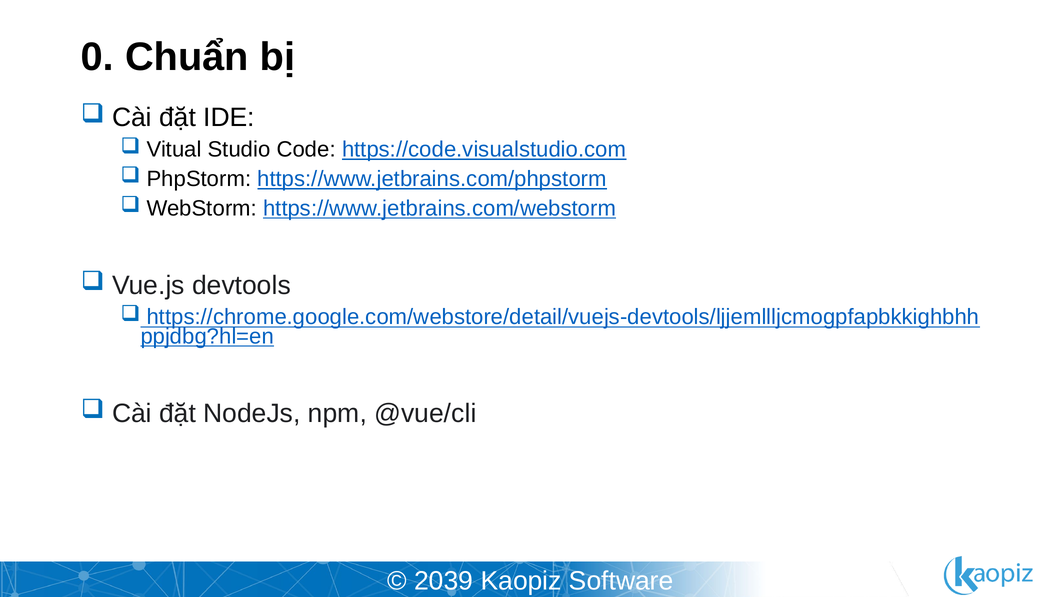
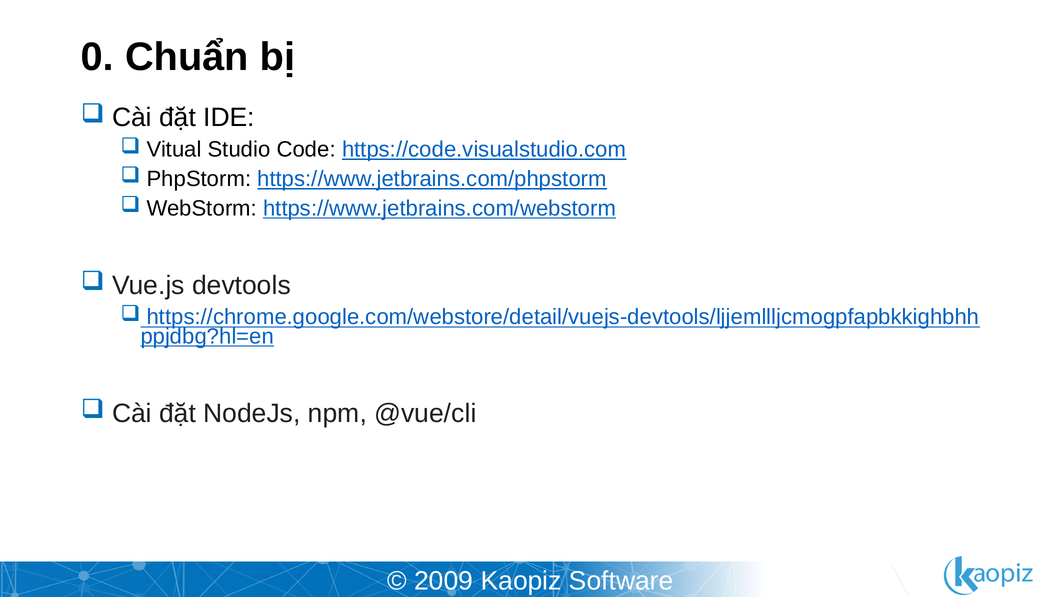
2039: 2039 -> 2009
